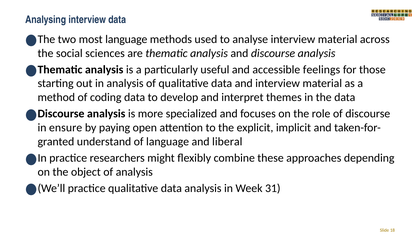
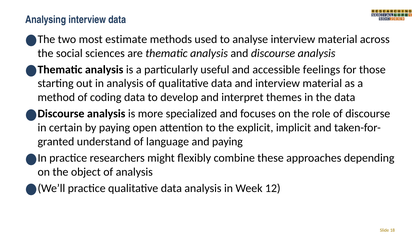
most language: language -> estimate
ensure: ensure -> certain
and liberal: liberal -> paying
31: 31 -> 12
